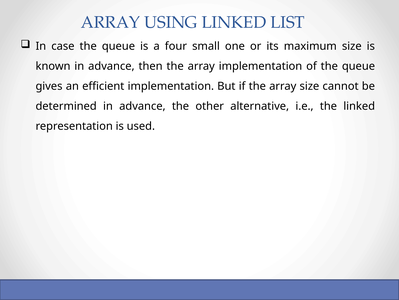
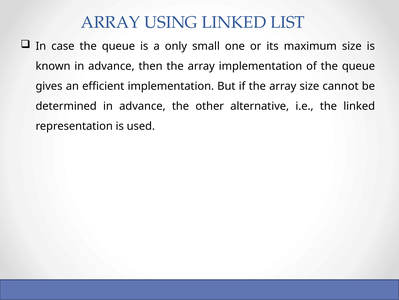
four: four -> only
